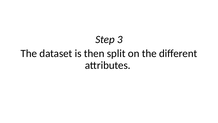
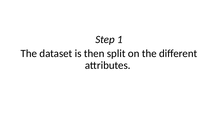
3: 3 -> 1
